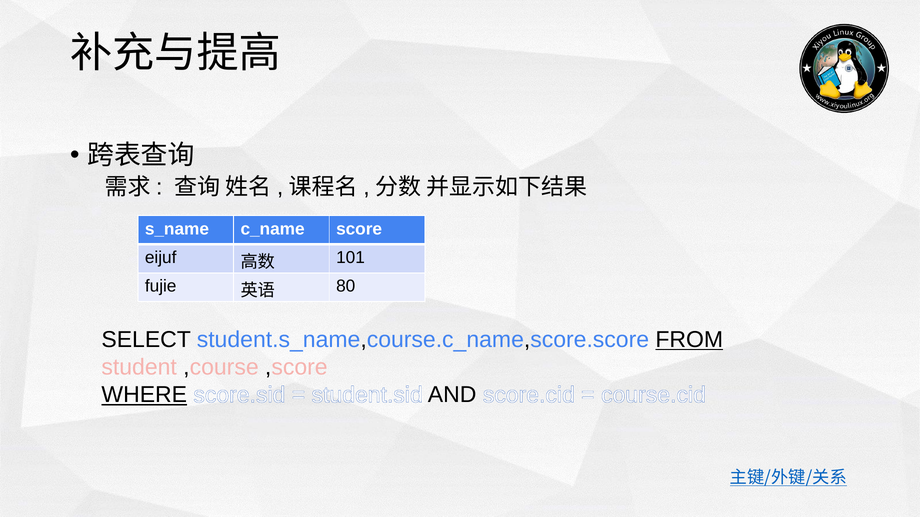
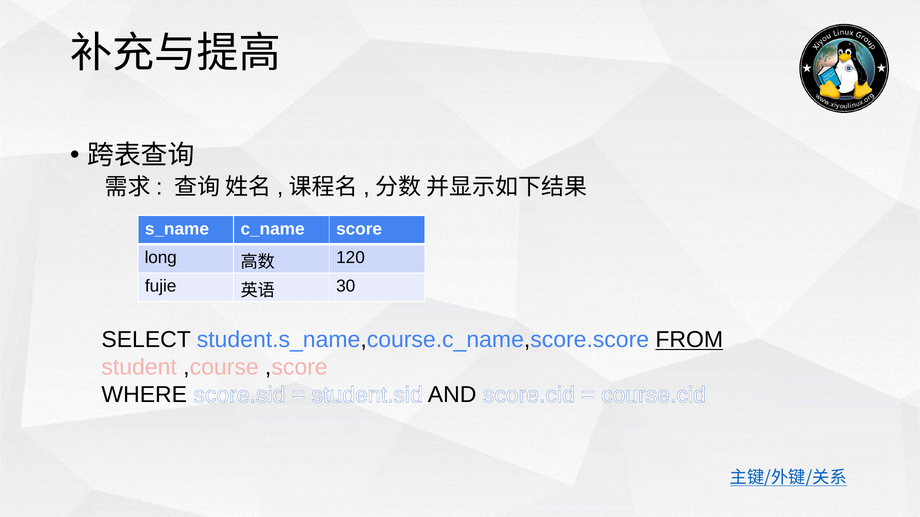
eijuf: eijuf -> long
101: 101 -> 120
80: 80 -> 30
WHERE underline: present -> none
